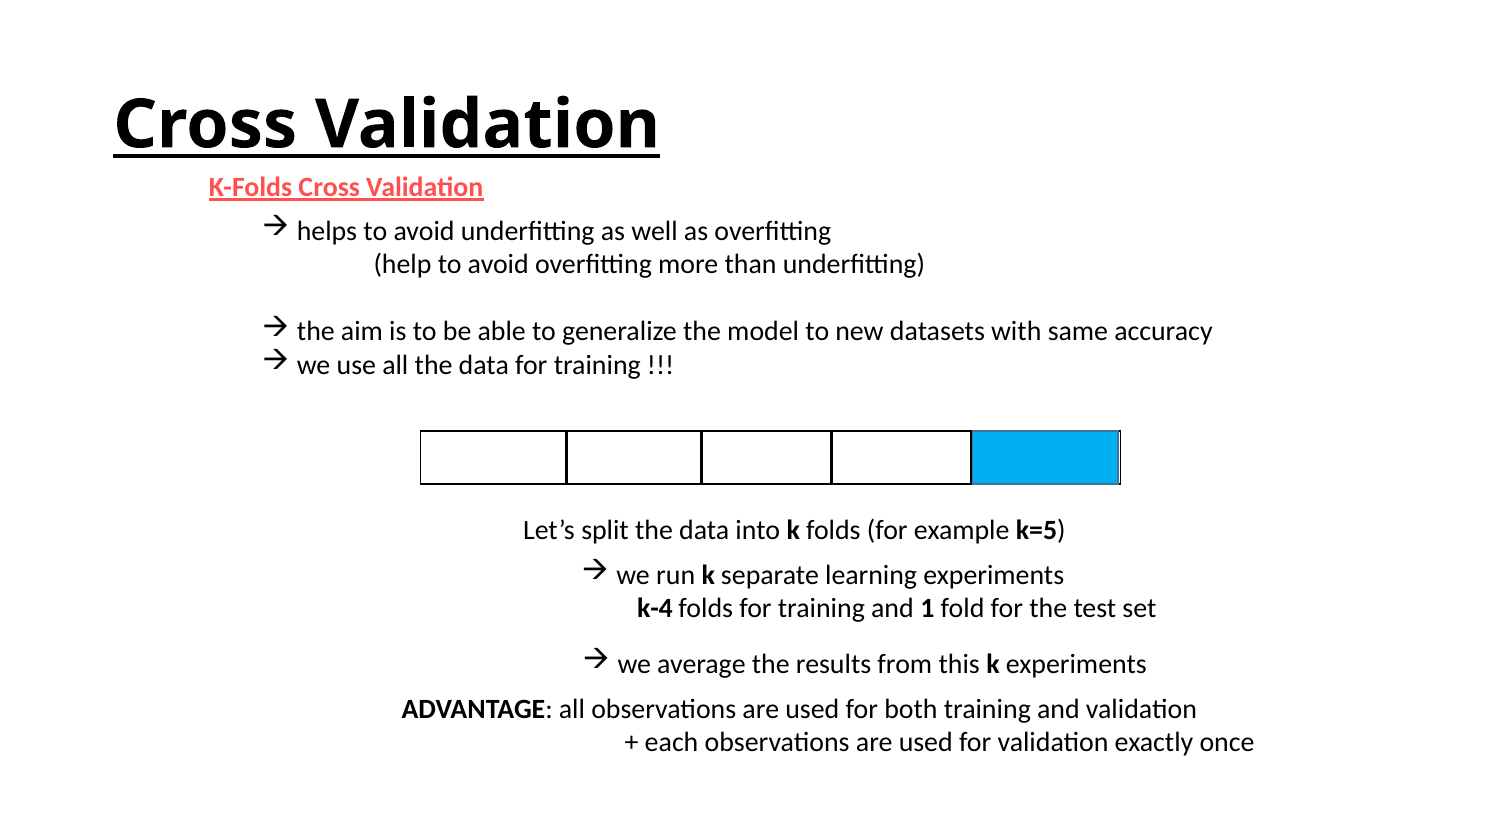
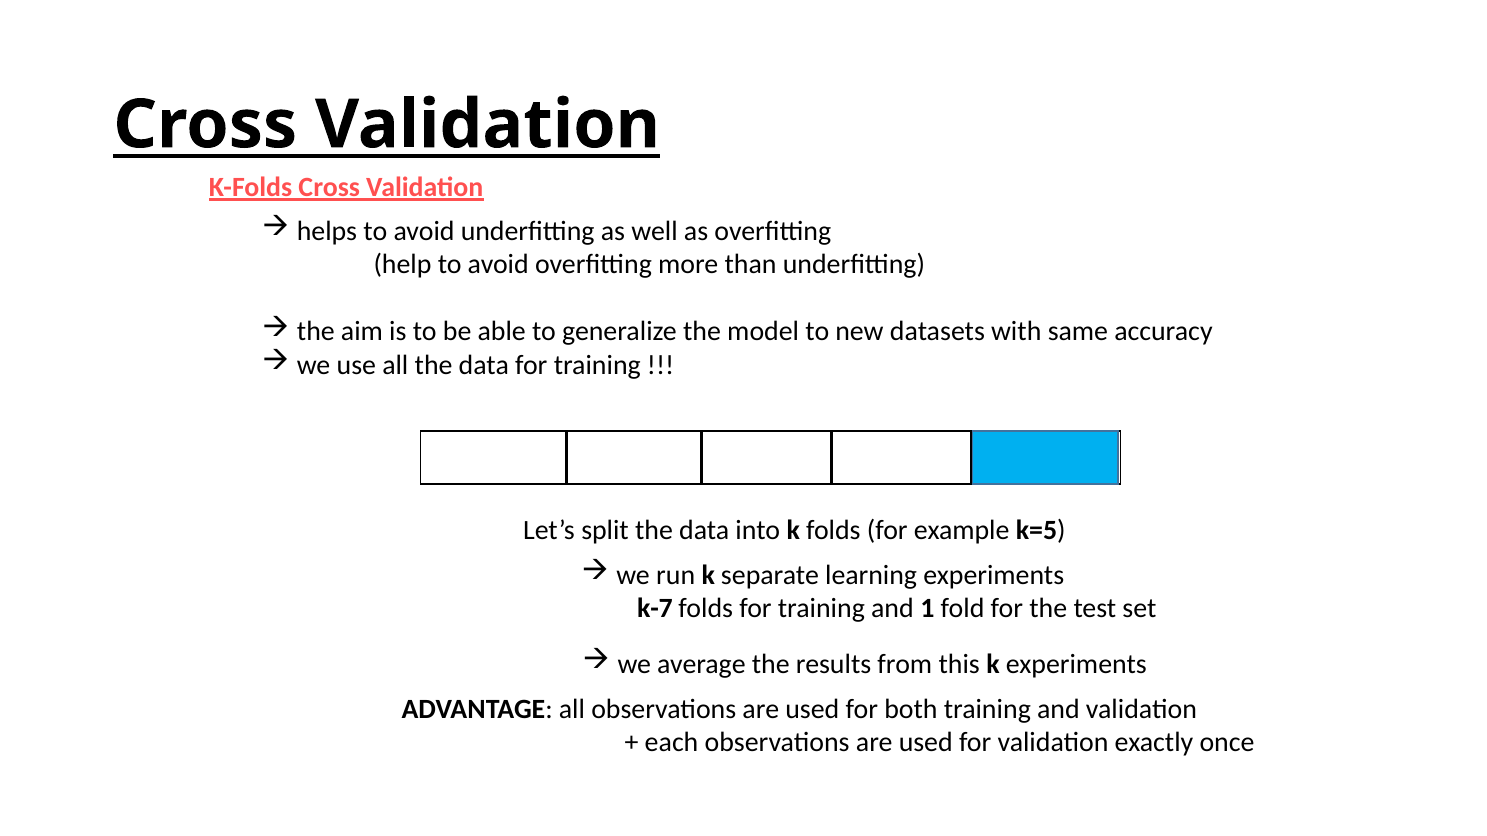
k-4: k-4 -> k-7
